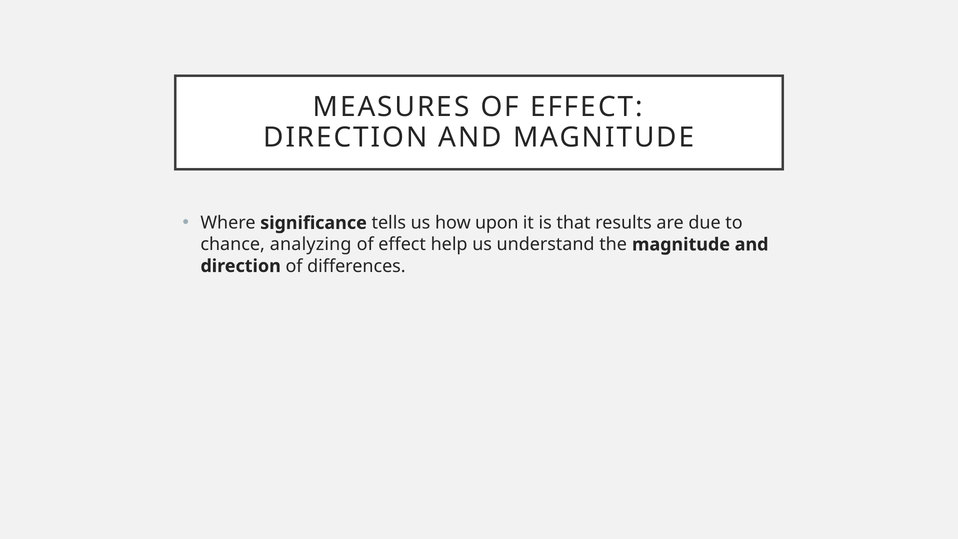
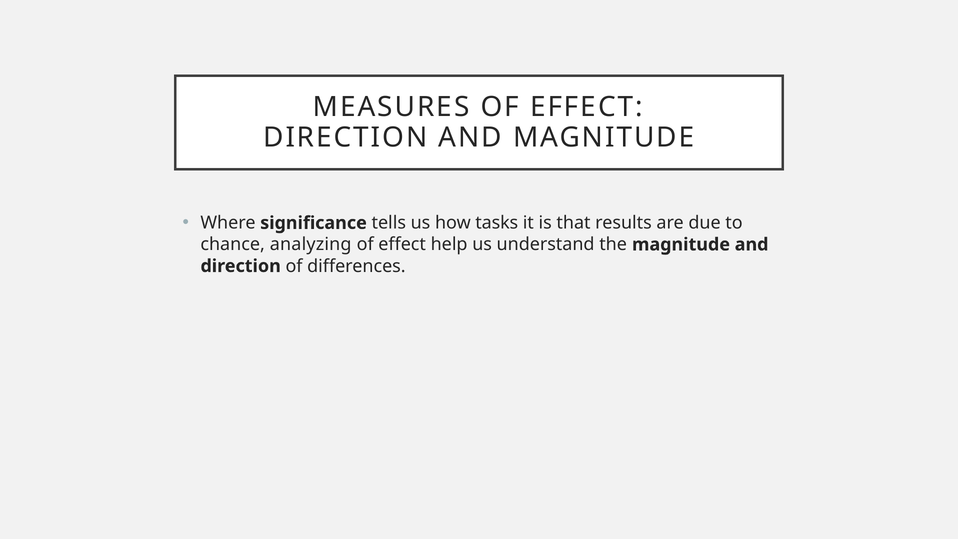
upon: upon -> tasks
